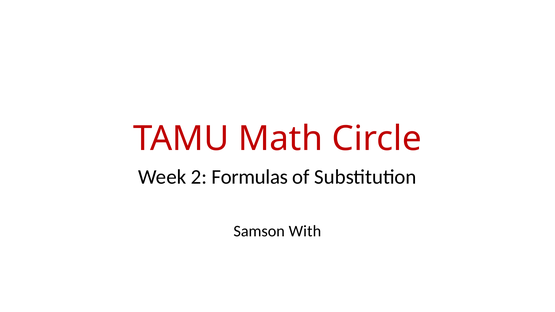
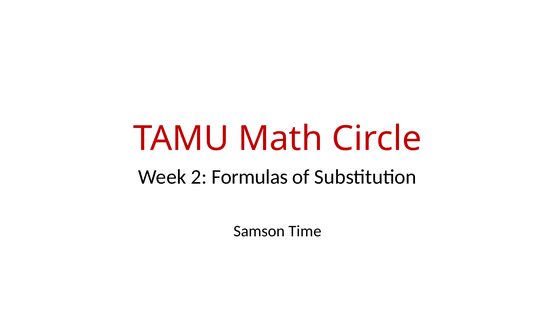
With: With -> Time
